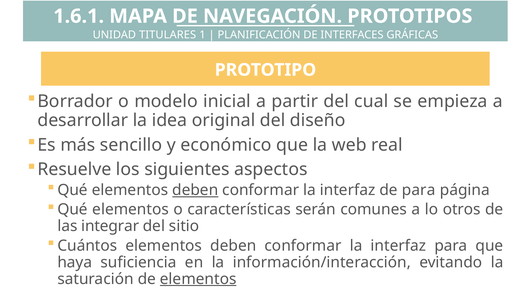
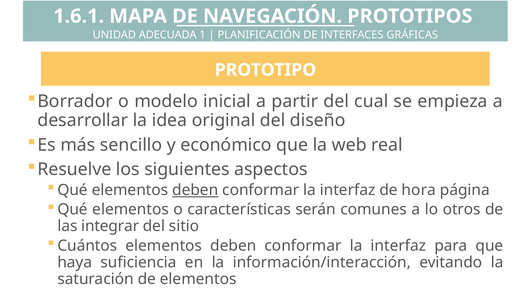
TITULARES: TITULARES -> ADECUADA
de para: para -> hora
elementos at (198, 280) underline: present -> none
